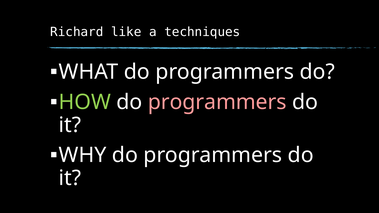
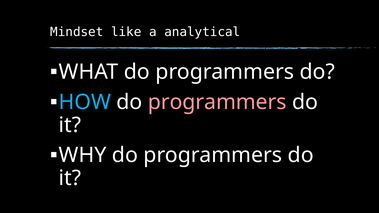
Richard: Richard -> Mindset
techniques: techniques -> analytical
HOW colour: light green -> light blue
